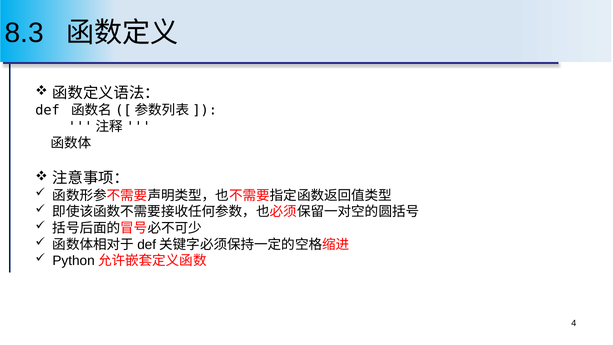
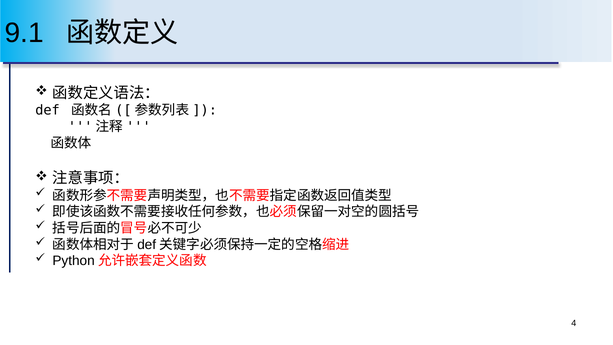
8.3: 8.3 -> 9.1
